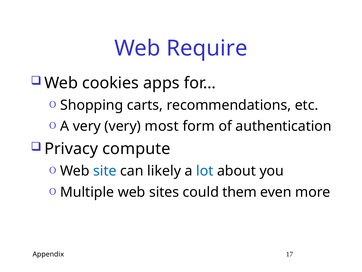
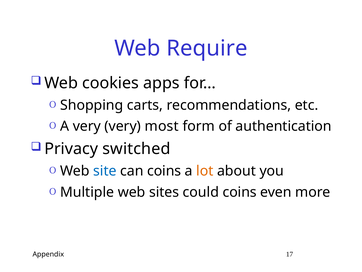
compute: compute -> switched
can likely: likely -> coins
lot colour: blue -> orange
could them: them -> coins
